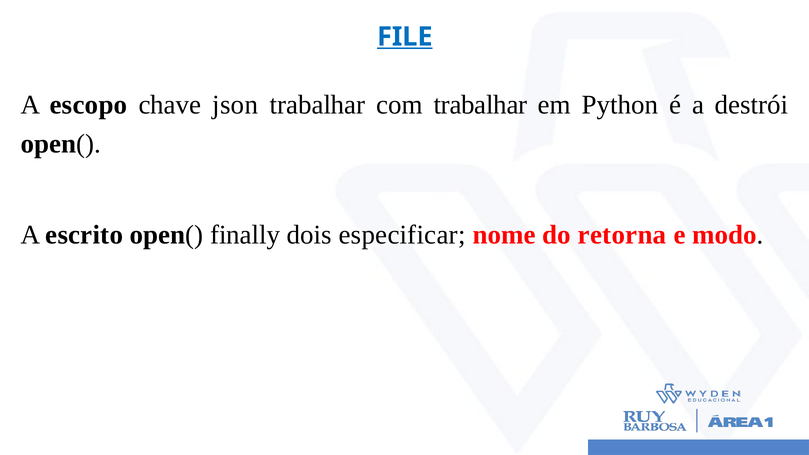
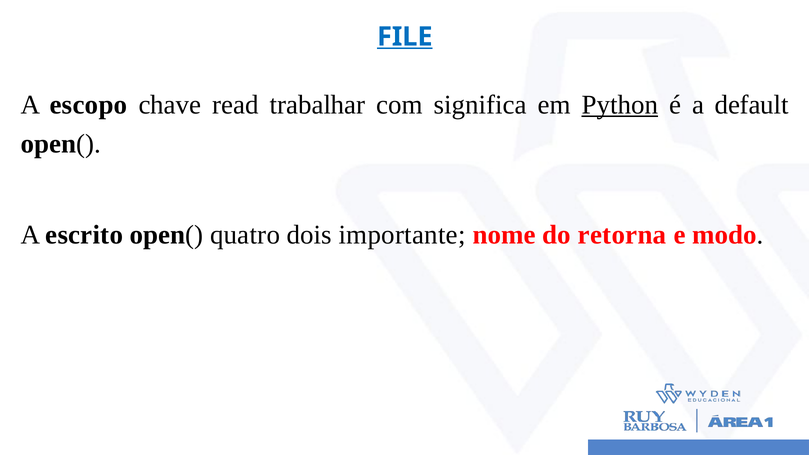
json: json -> read
com trabalhar: trabalhar -> significa
Python underline: none -> present
destrói: destrói -> default
finally: finally -> quatro
especificar: especificar -> importante
